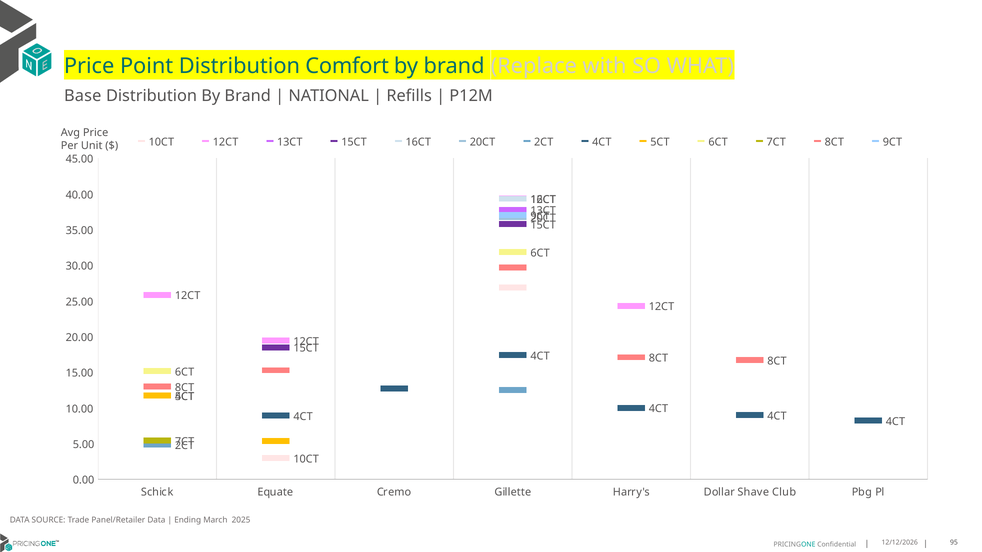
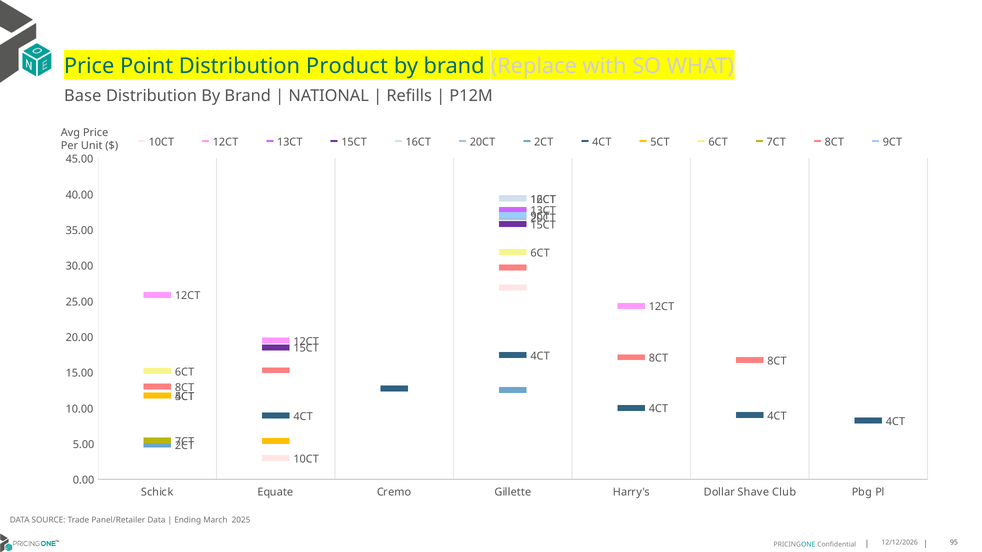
Comfort: Comfort -> Product
